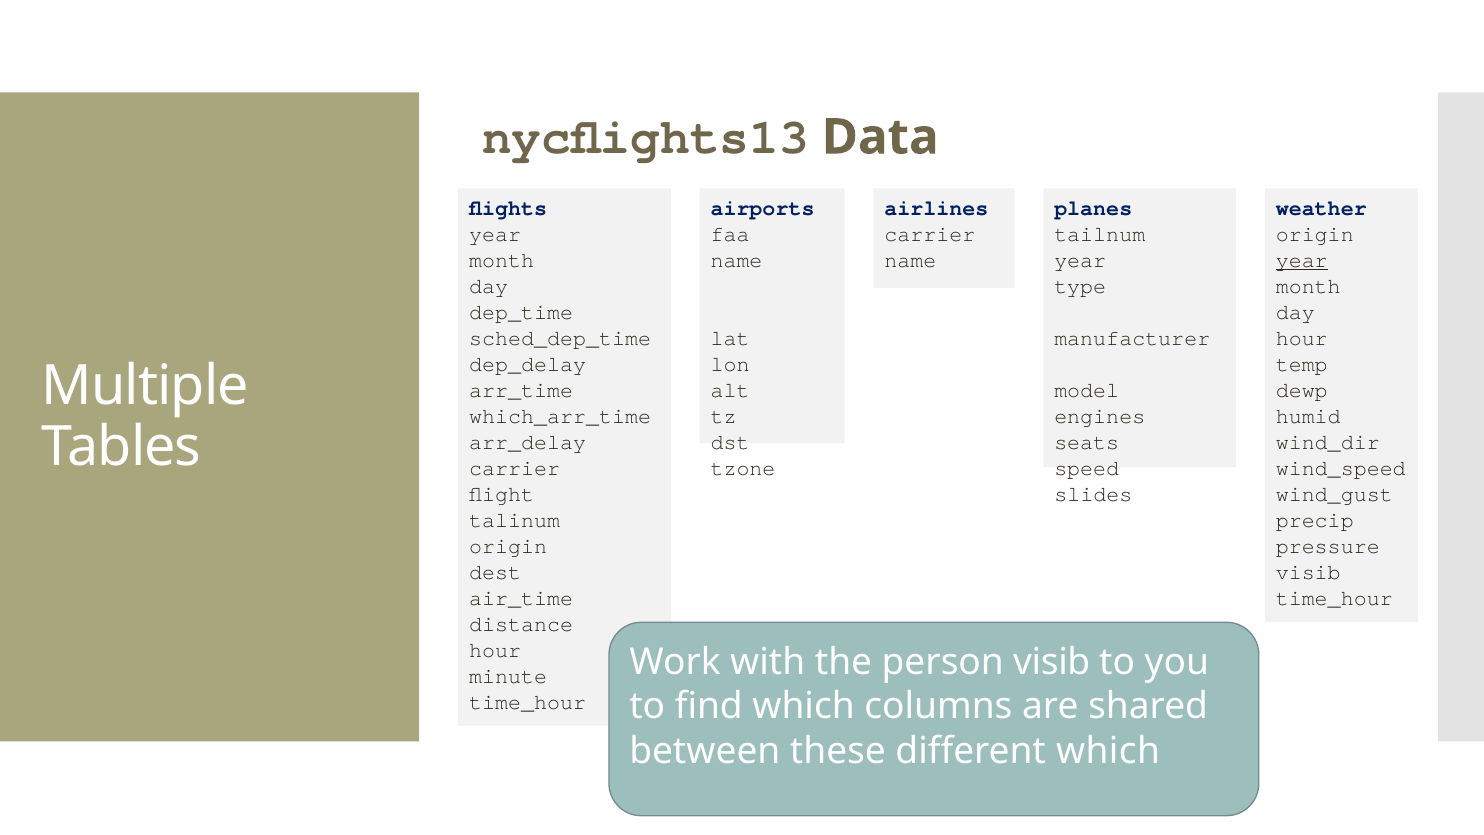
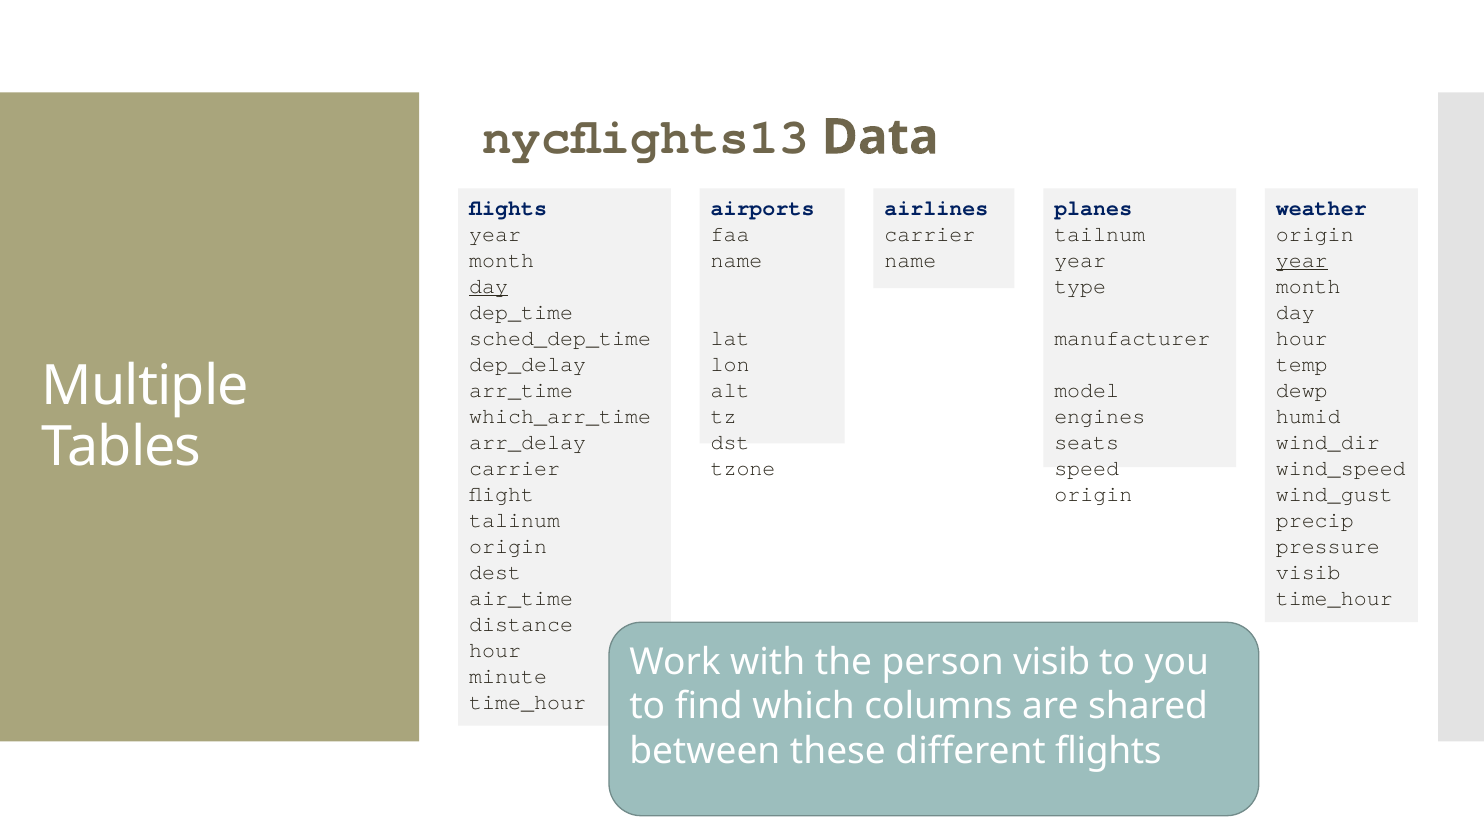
day at (489, 286) underline: none -> present
slides at (1093, 494): slides -> origin
different which: which -> flights
